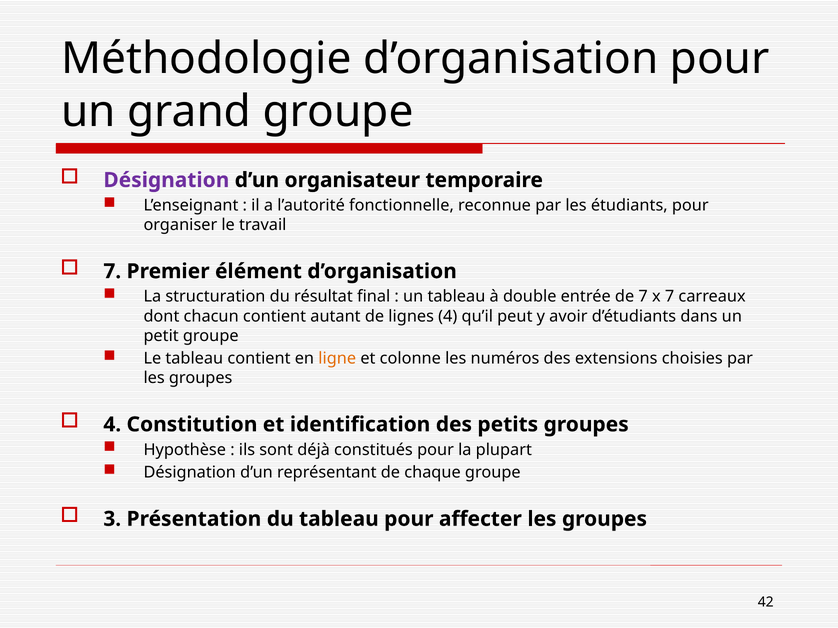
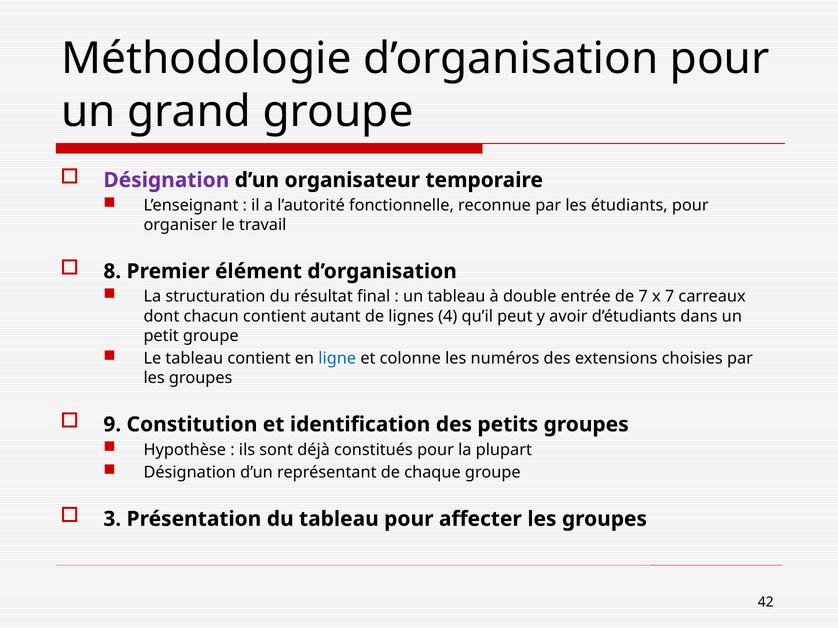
7 at (112, 272): 7 -> 8
ligne colour: orange -> blue
4 at (112, 425): 4 -> 9
